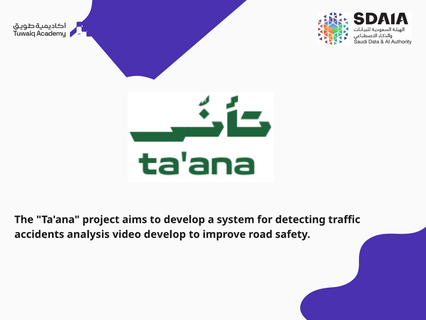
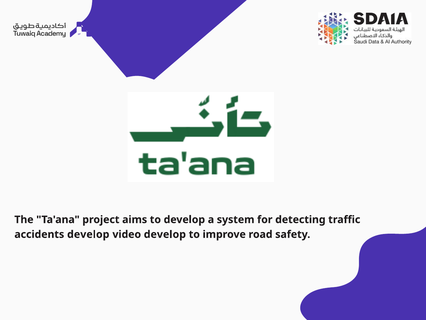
accidents analysis: analysis -> develop
